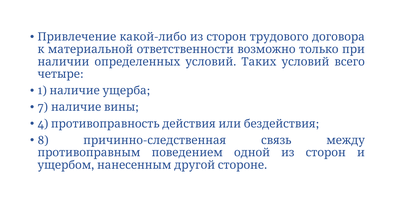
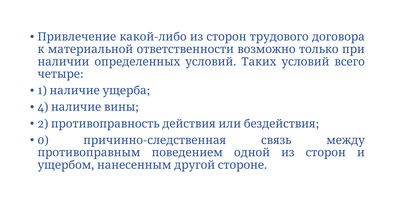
7: 7 -> 4
4: 4 -> 2
8: 8 -> 0
